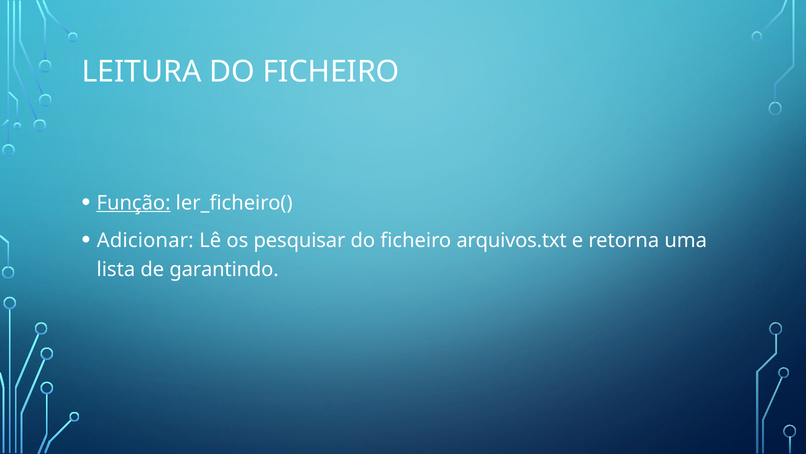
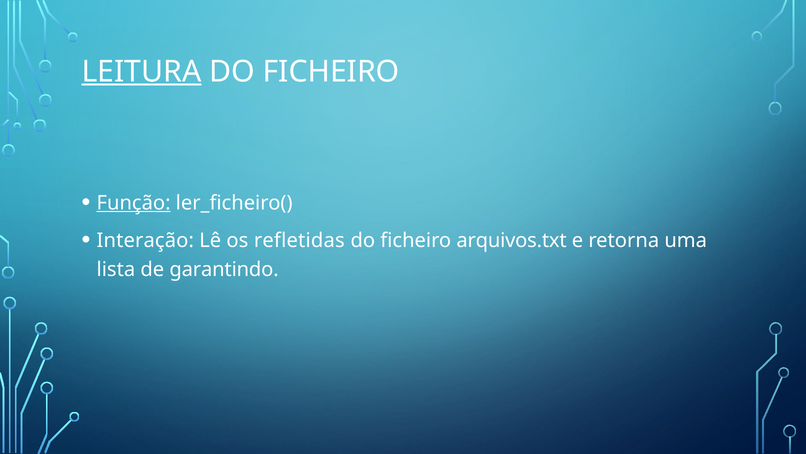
LEITURA underline: none -> present
Adicionar: Adicionar -> Interação
pesquisar: pesquisar -> refletidas
